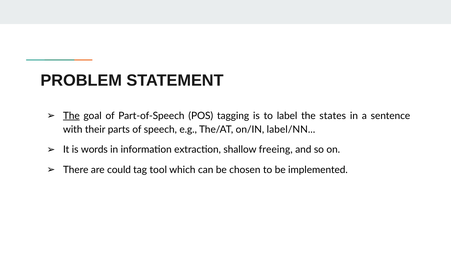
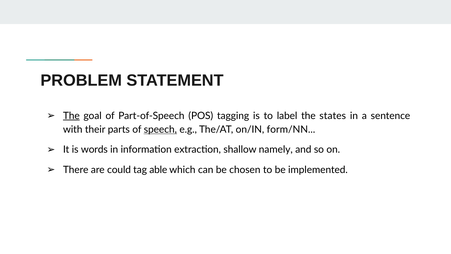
speech underline: none -> present
label/NN: label/NN -> form/NN
freeing: freeing -> namely
tool: tool -> able
